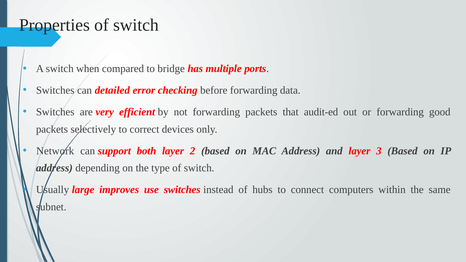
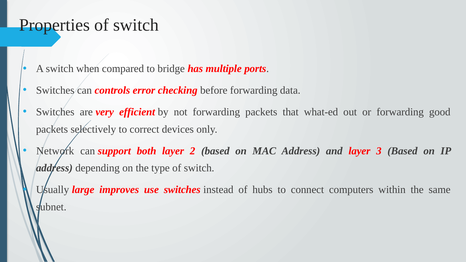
detailed: detailed -> controls
audit-ed: audit-ed -> what-ed
